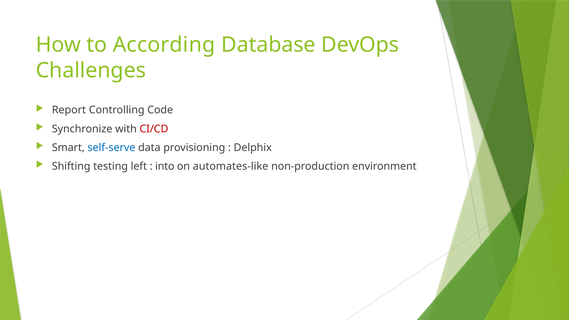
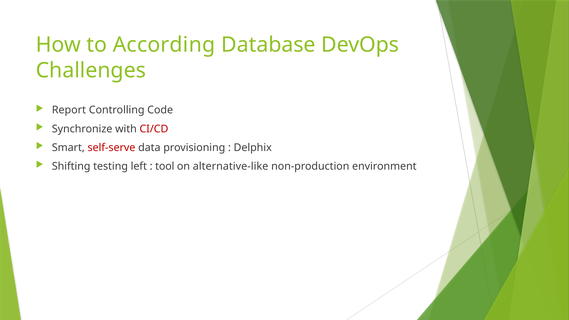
self-serve colour: blue -> red
into: into -> tool
automates-like: automates-like -> alternative-like
